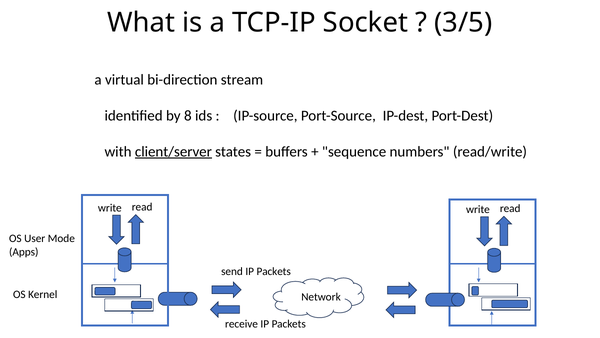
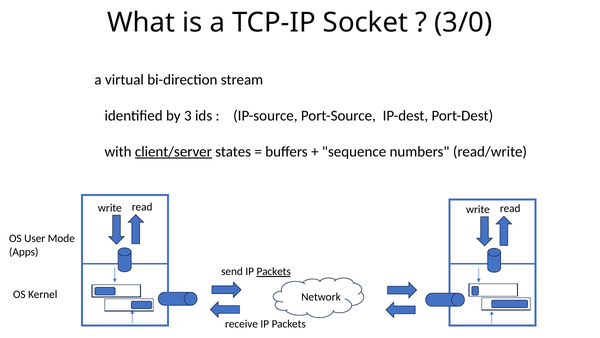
3/5: 3/5 -> 3/0
8: 8 -> 3
Packets at (274, 271) underline: none -> present
